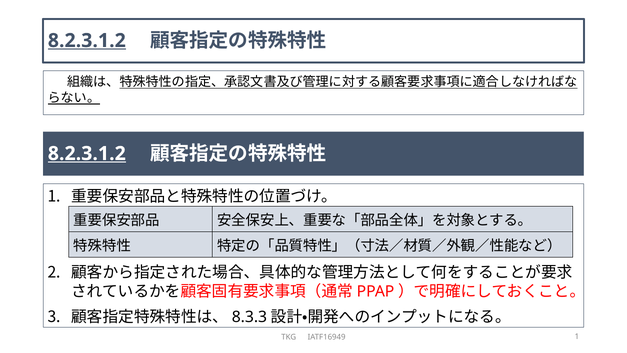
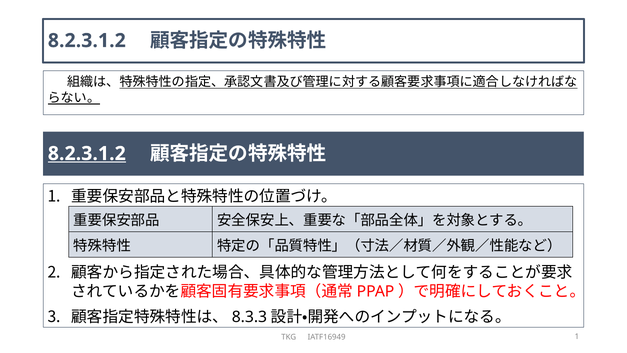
8.2.3.1.2 at (87, 41) underline: present -> none
